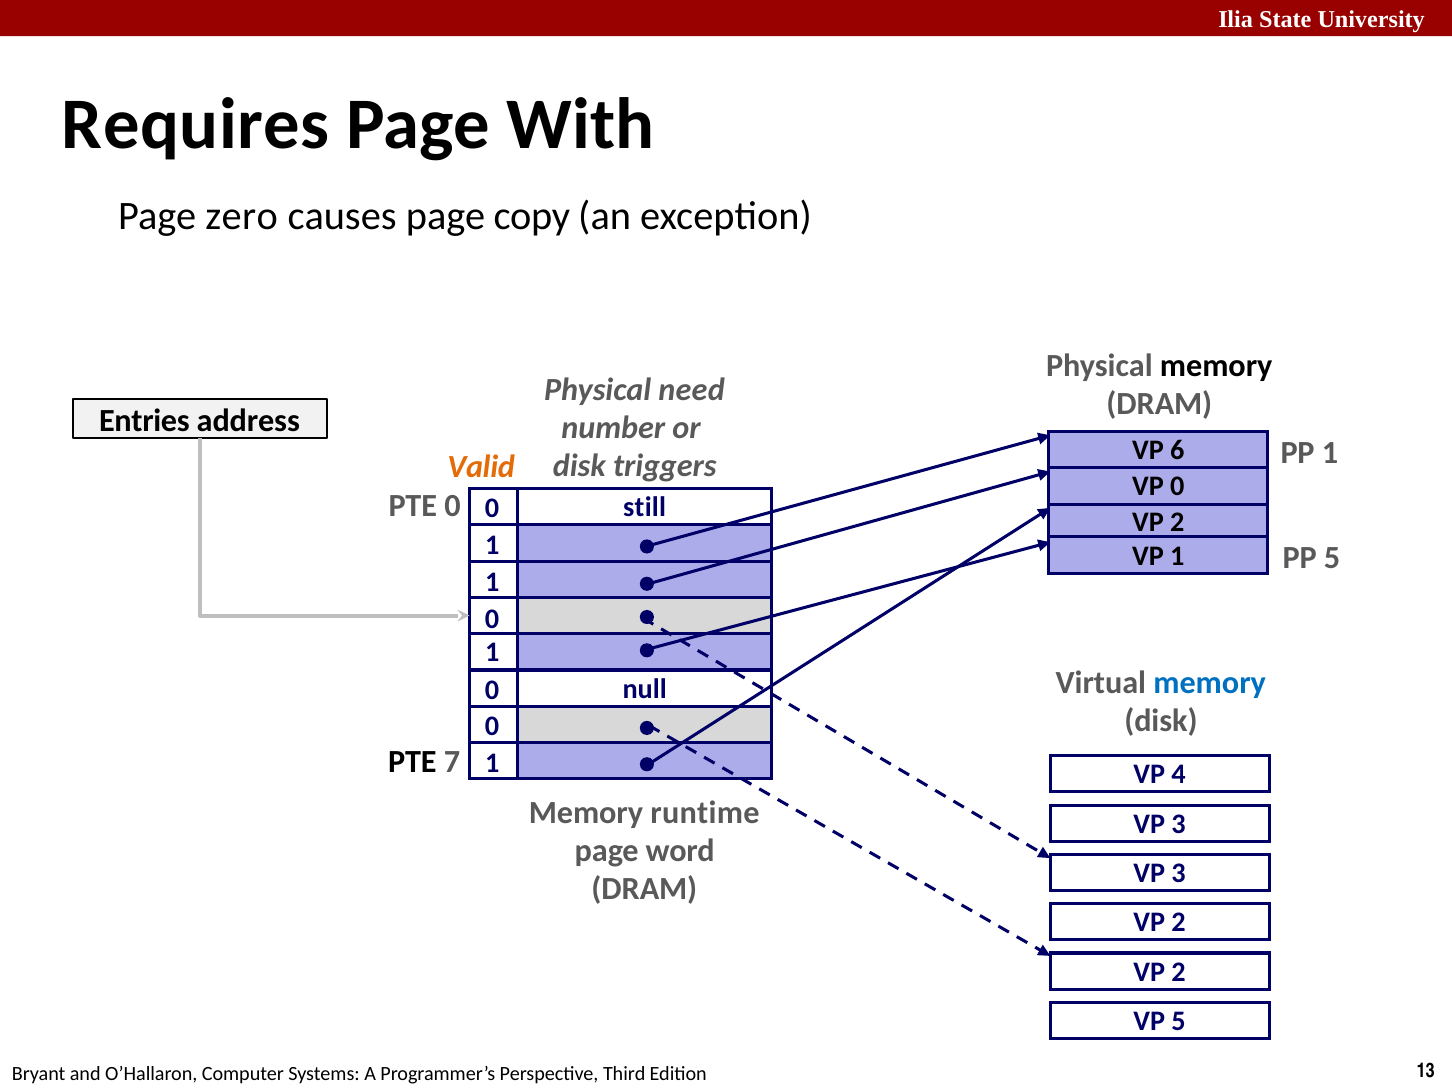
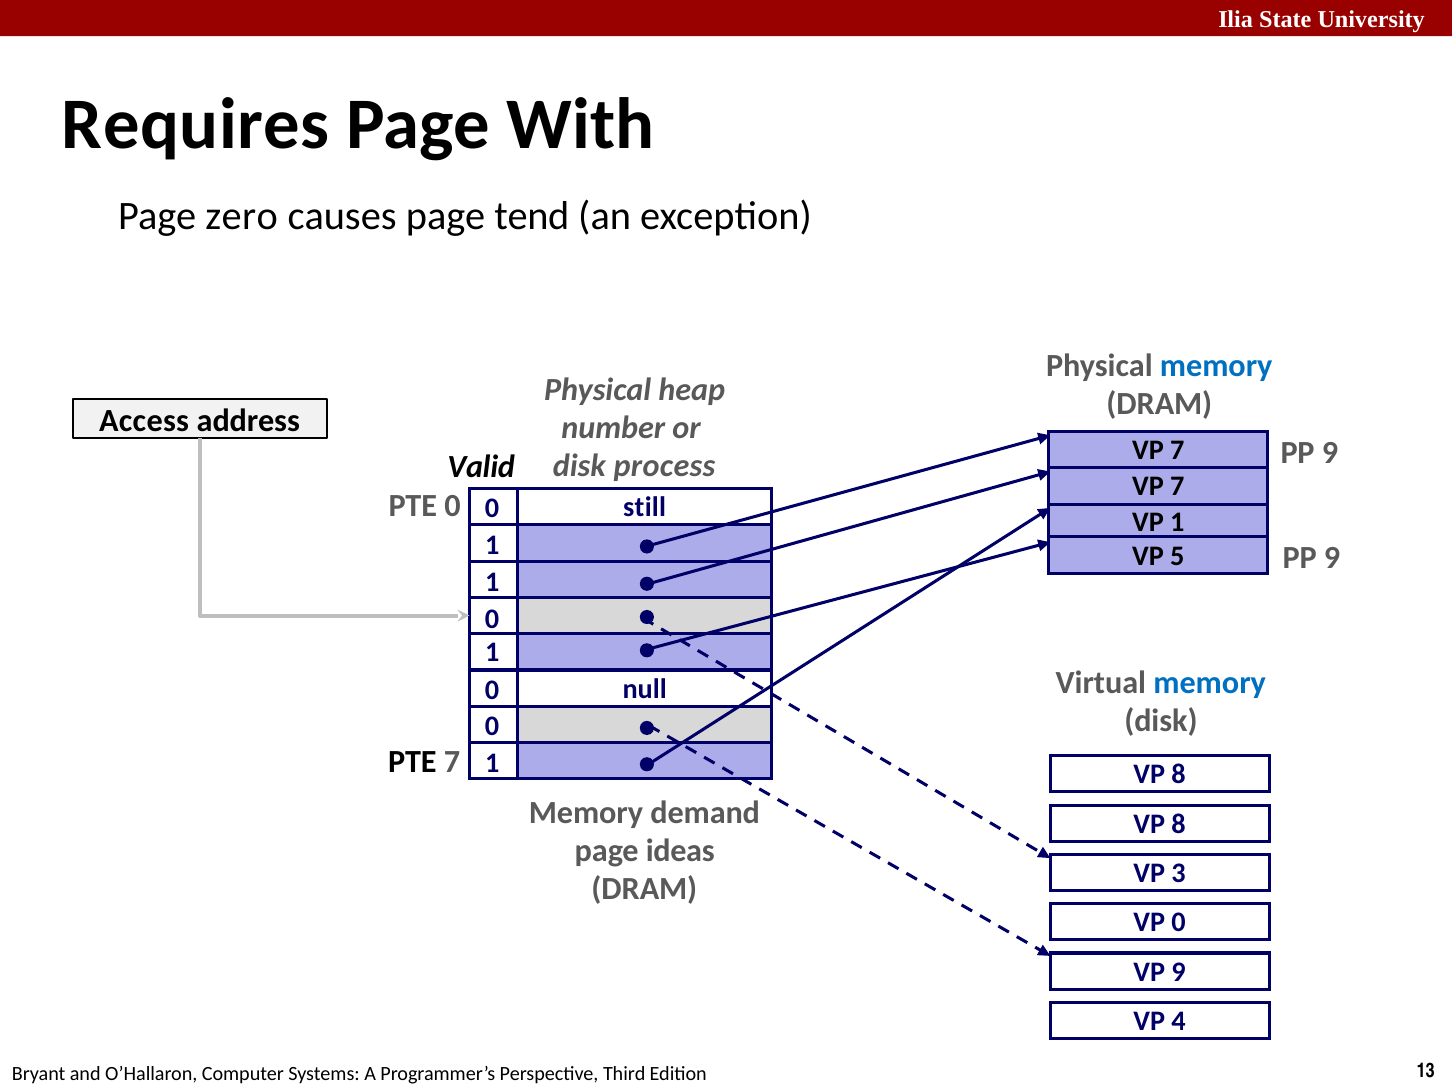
copy: copy -> tend
memory at (1216, 366) colour: black -> blue
need: need -> heap
Entries: Entries -> Access
6 at (1177, 450): 6 -> 7
1 at (1330, 453): 1 -> 9
triggers: triggers -> process
Valid colour: orange -> black
0 at (1177, 487): 0 -> 7
2 at (1177, 522): 2 -> 1
VP 1: 1 -> 5
5 at (1332, 558): 5 -> 9
4 at (1179, 775): 4 -> 8
runtime: runtime -> demand
3 at (1179, 824): 3 -> 8
word: word -> ideas
2 at (1179, 922): 2 -> 0
2 at (1179, 972): 2 -> 9
VP 5: 5 -> 4
